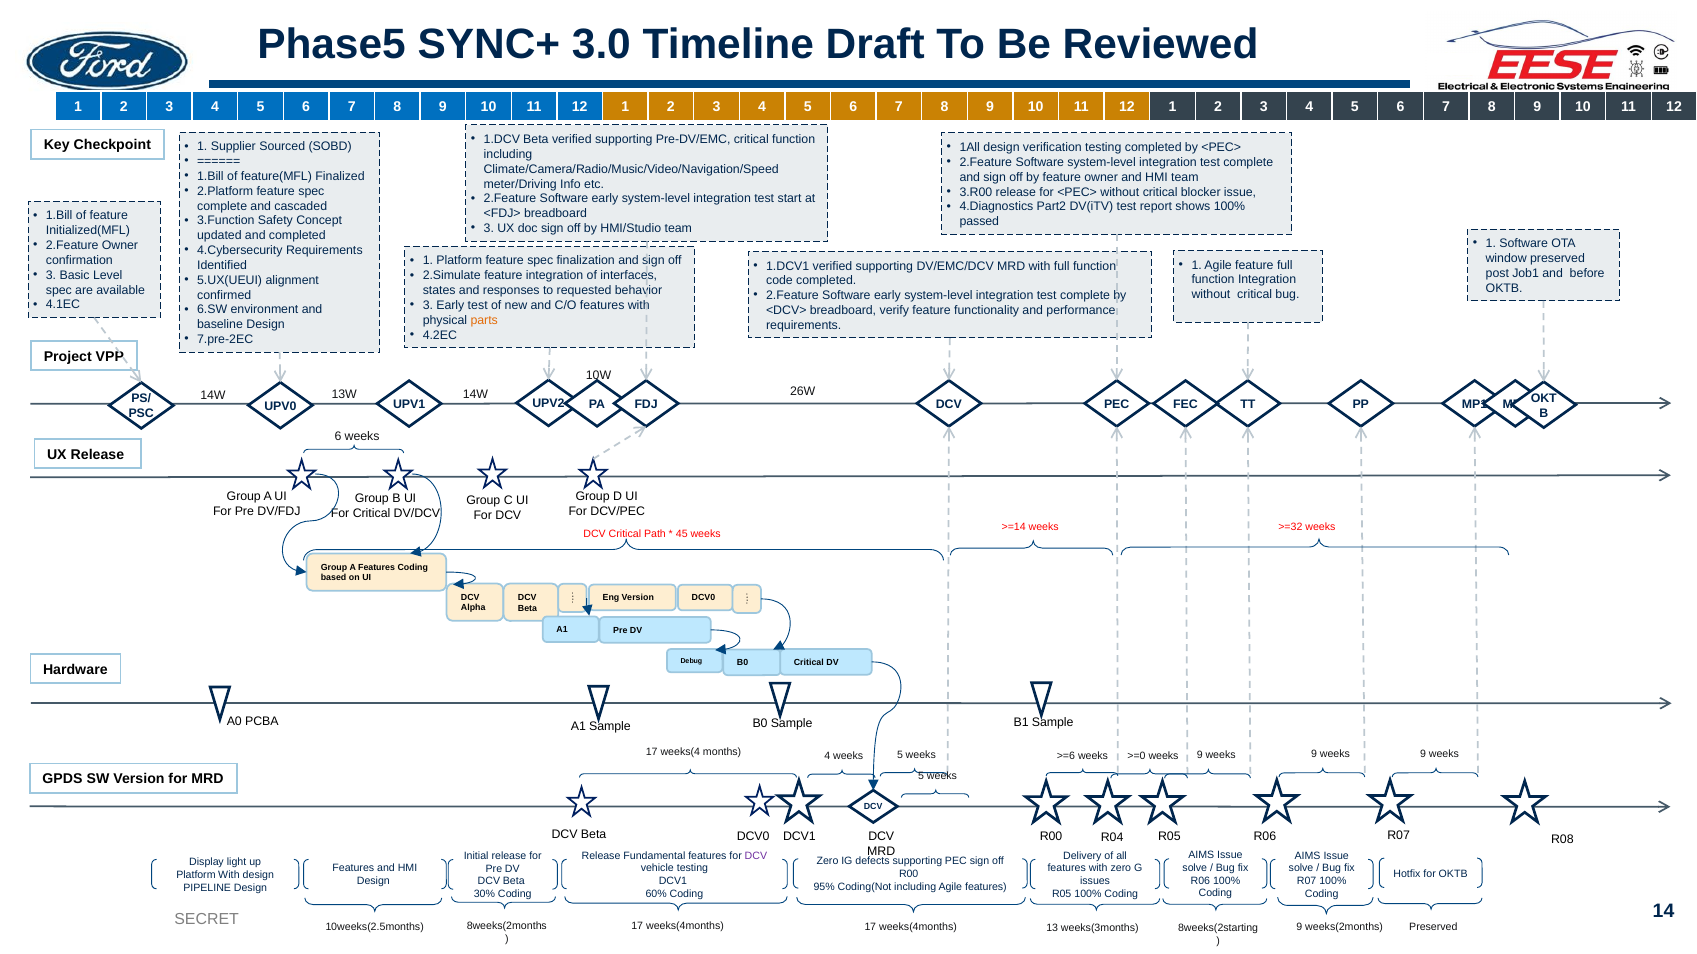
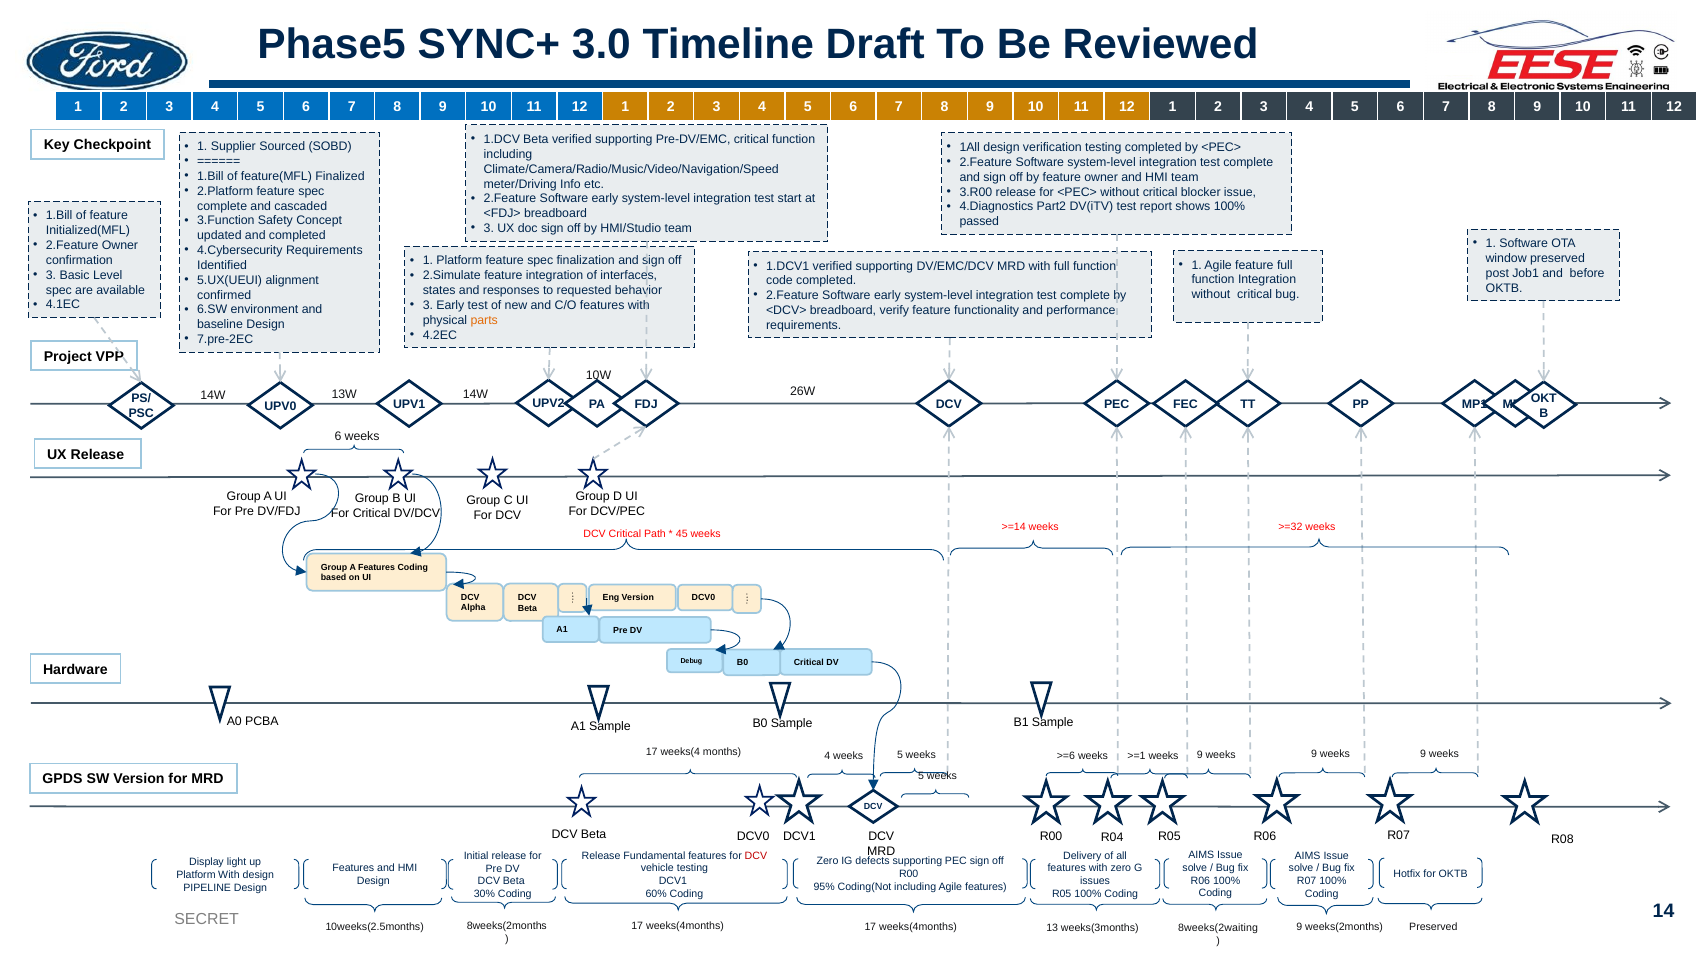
>=0: >=0 -> >=1
DCV at (756, 856) colour: purple -> red
8weeks(2starting: 8weeks(2starting -> 8weeks(2waiting
